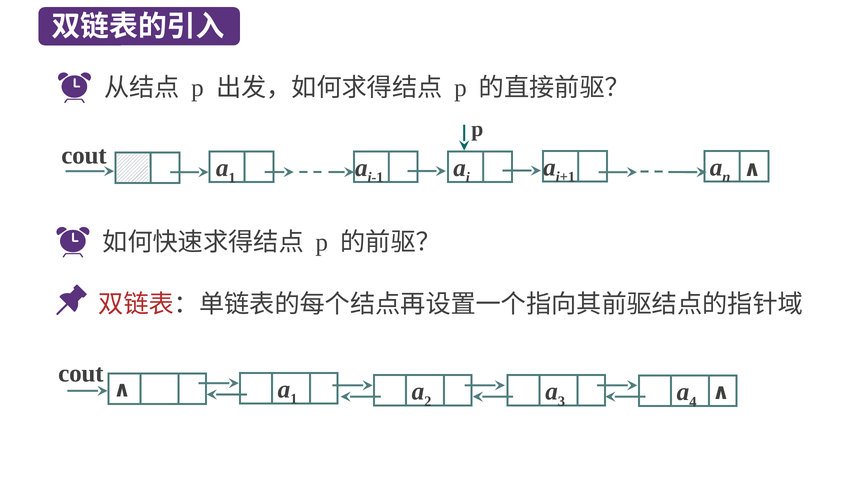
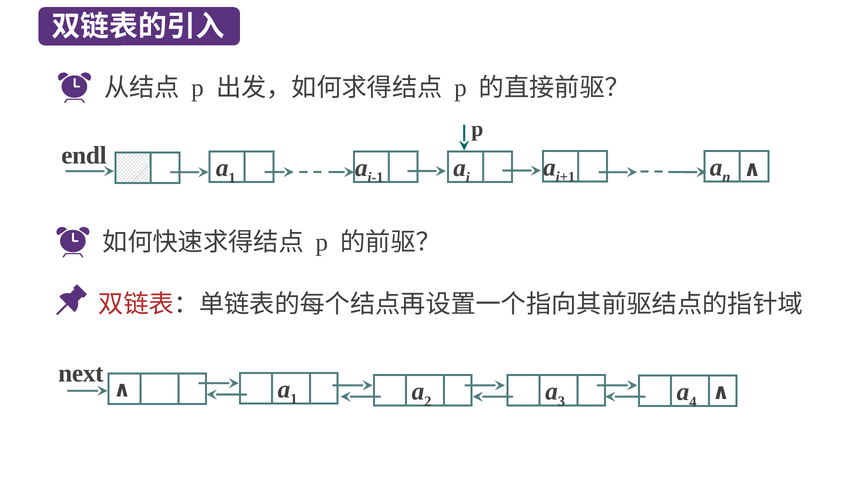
cout at (84, 156): cout -> endl
cout at (81, 373): cout -> next
